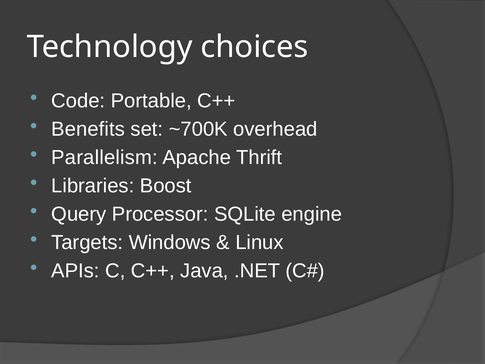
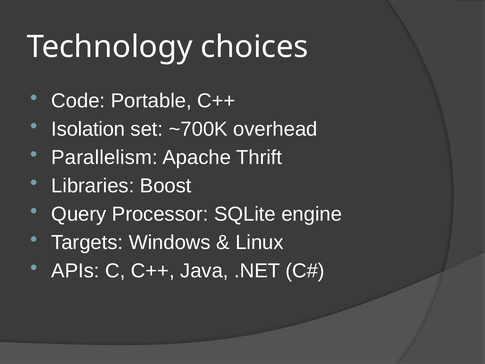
Benefits: Benefits -> Isolation
